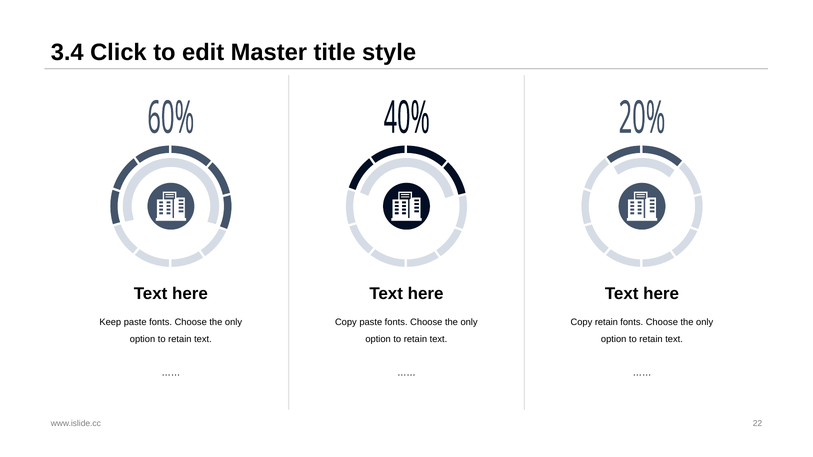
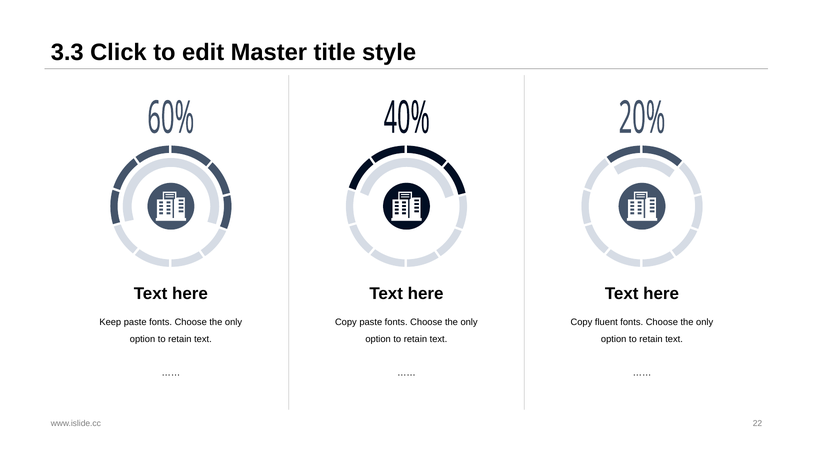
3.4: 3.4 -> 3.3
Copy retain: retain -> fluent
